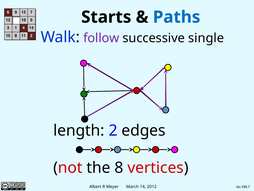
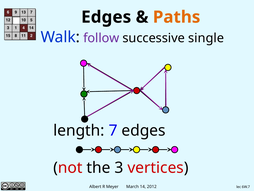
Starts at (106, 17): Starts -> Edges
Paths colour: blue -> orange
2: 2 -> 7
8: 8 -> 3
